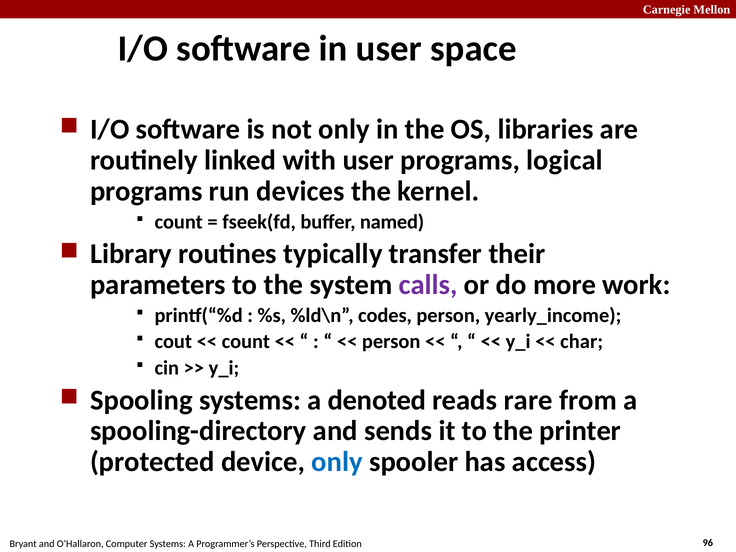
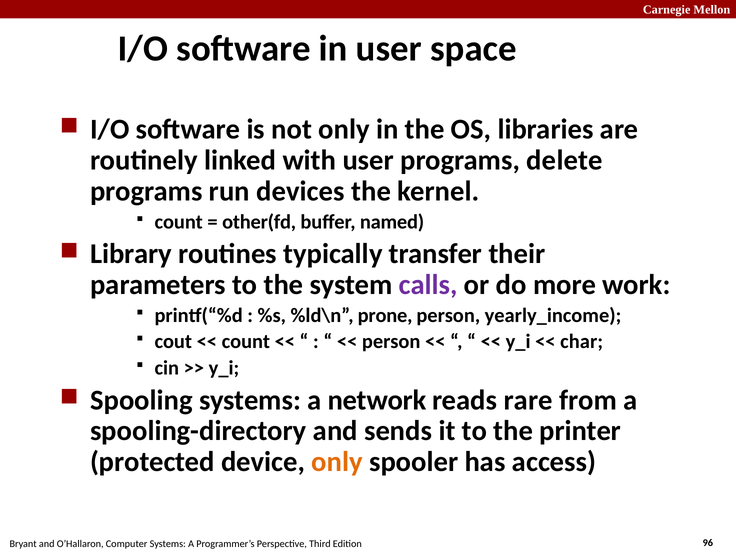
logical: logical -> delete
fseek(fd: fseek(fd -> other(fd
codes: codes -> prone
denoted: denoted -> network
only at (337, 462) colour: blue -> orange
